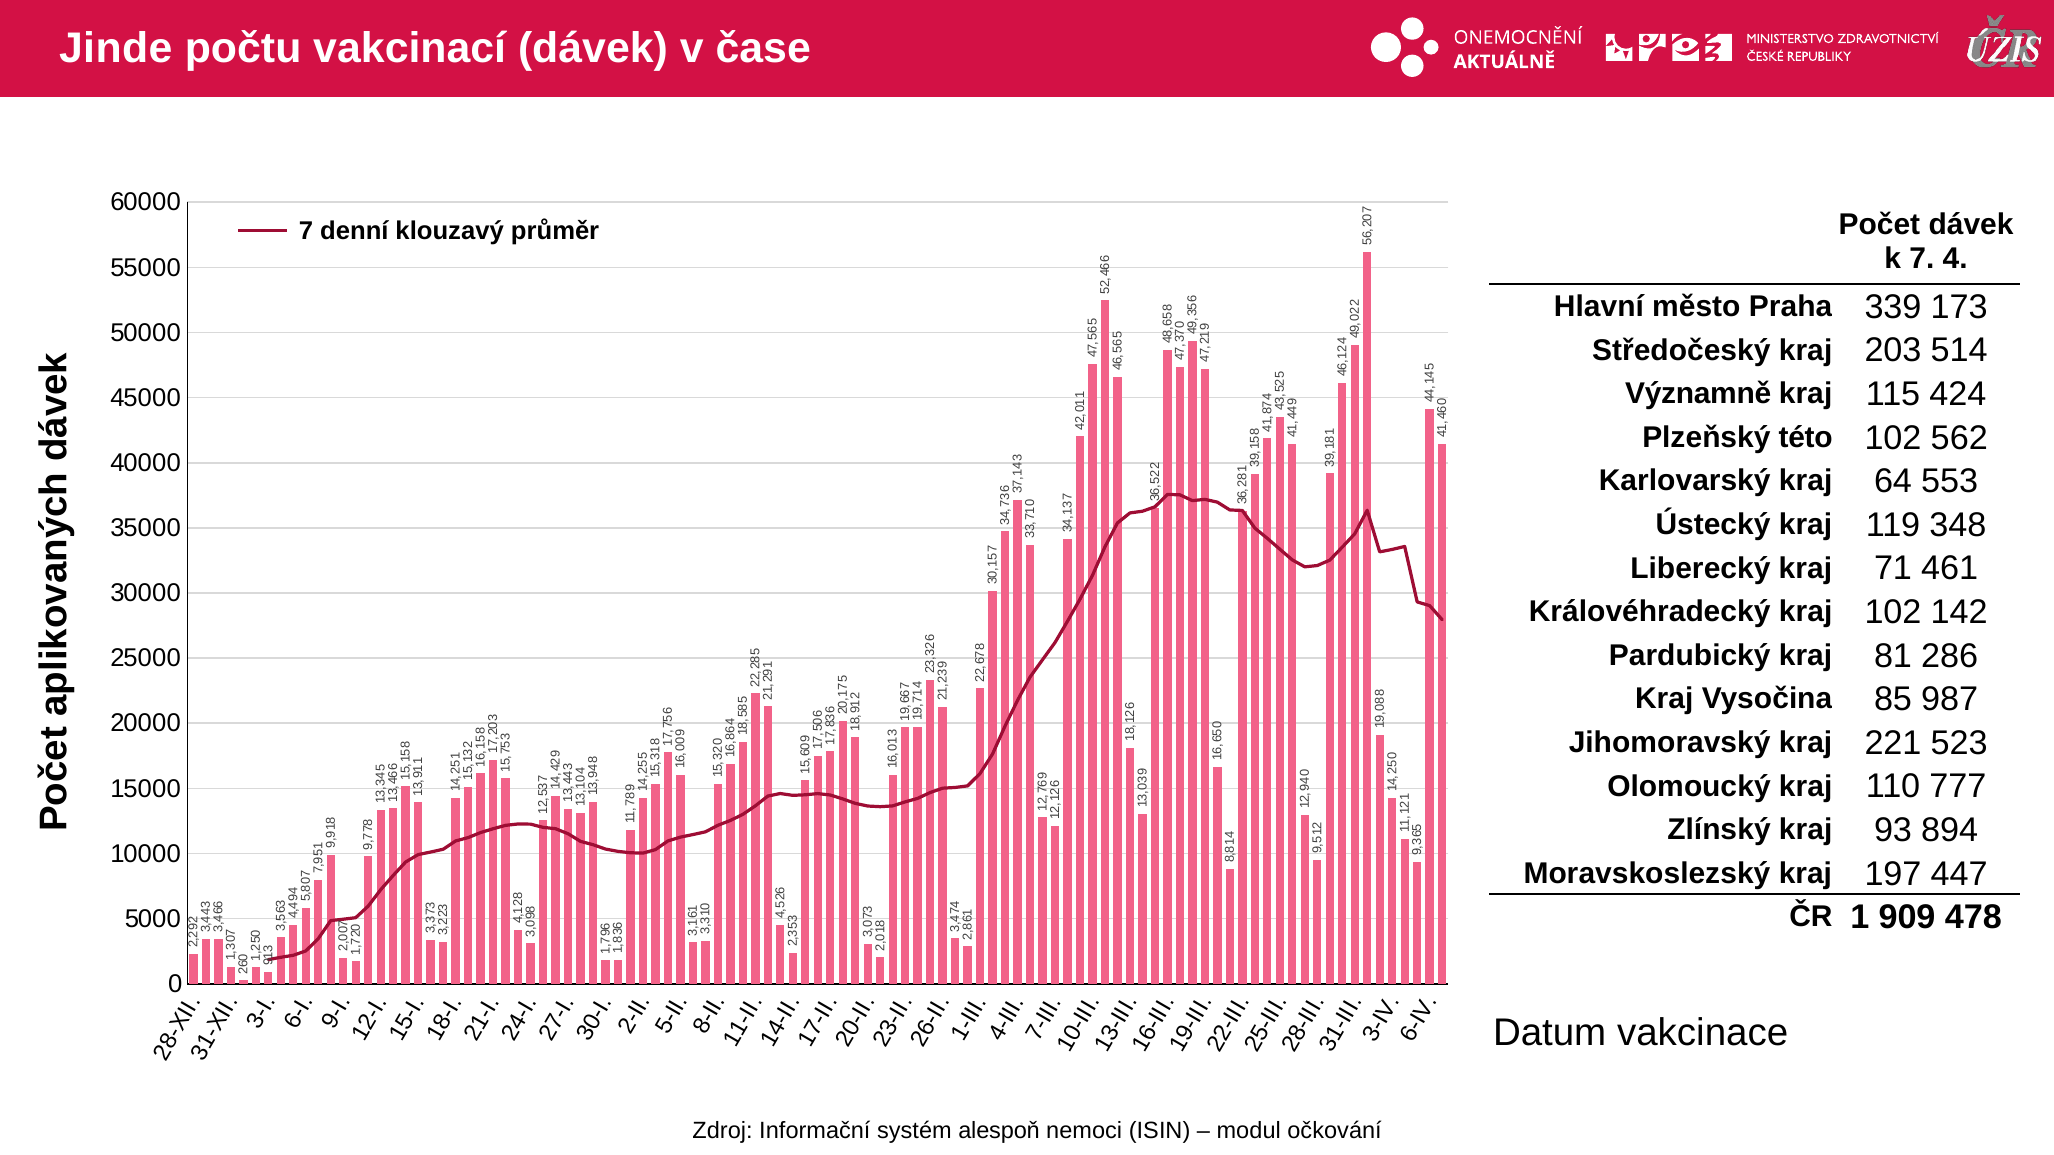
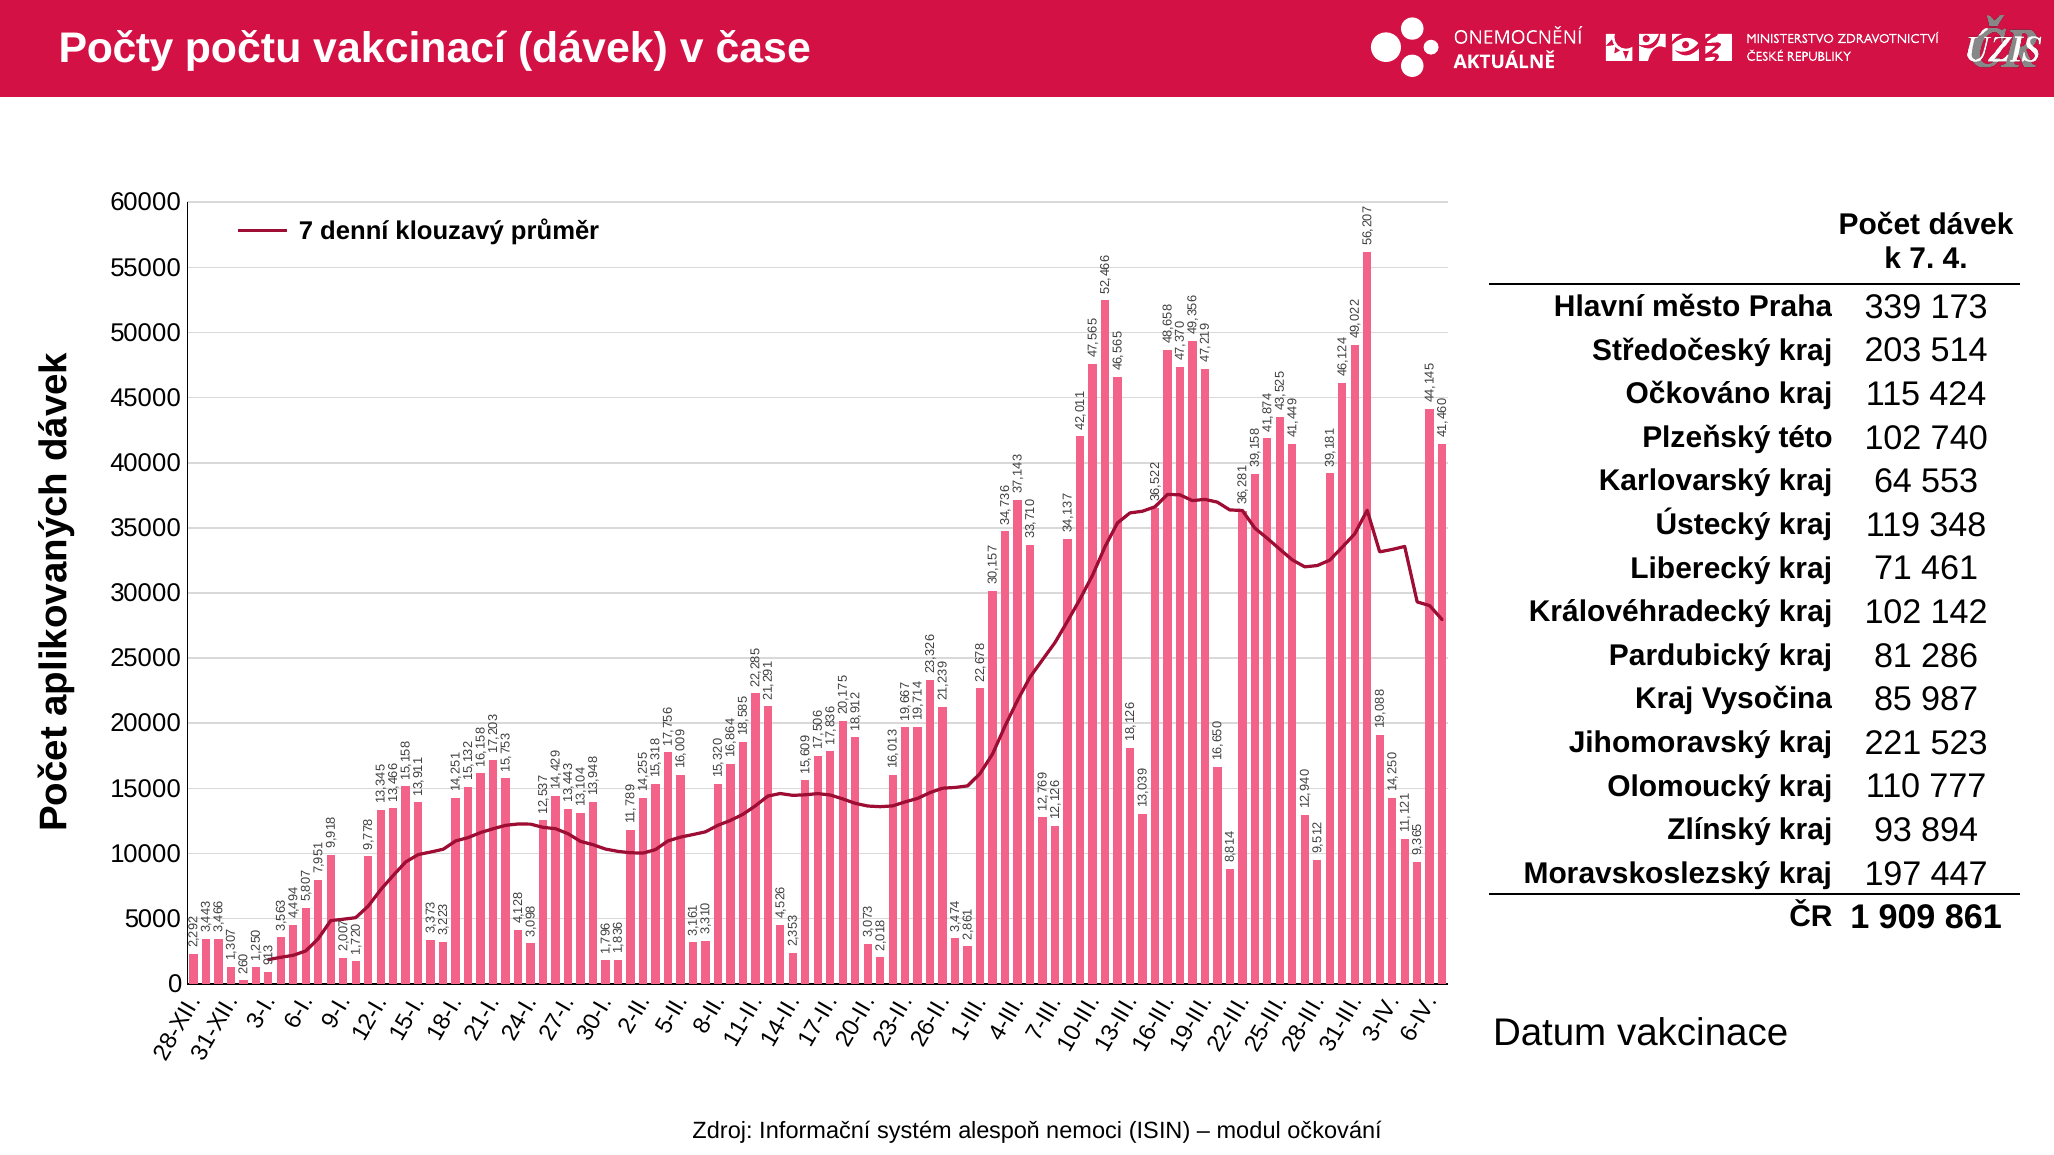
Jinde: Jinde -> Počty
Významně: Významně -> Očkováno
562: 562 -> 740
478: 478 -> 861
